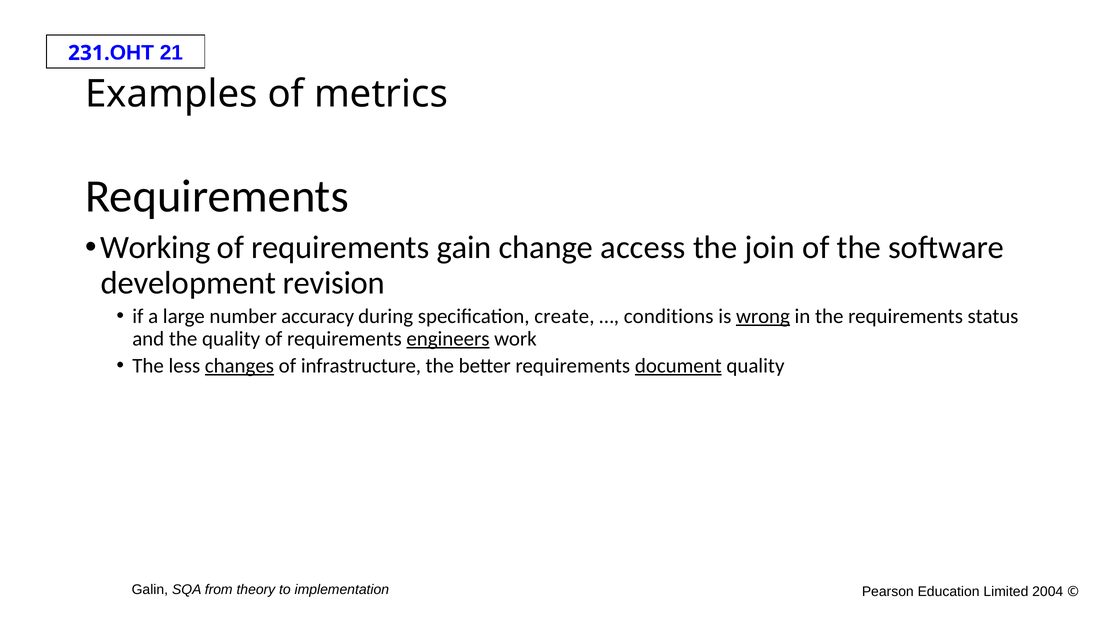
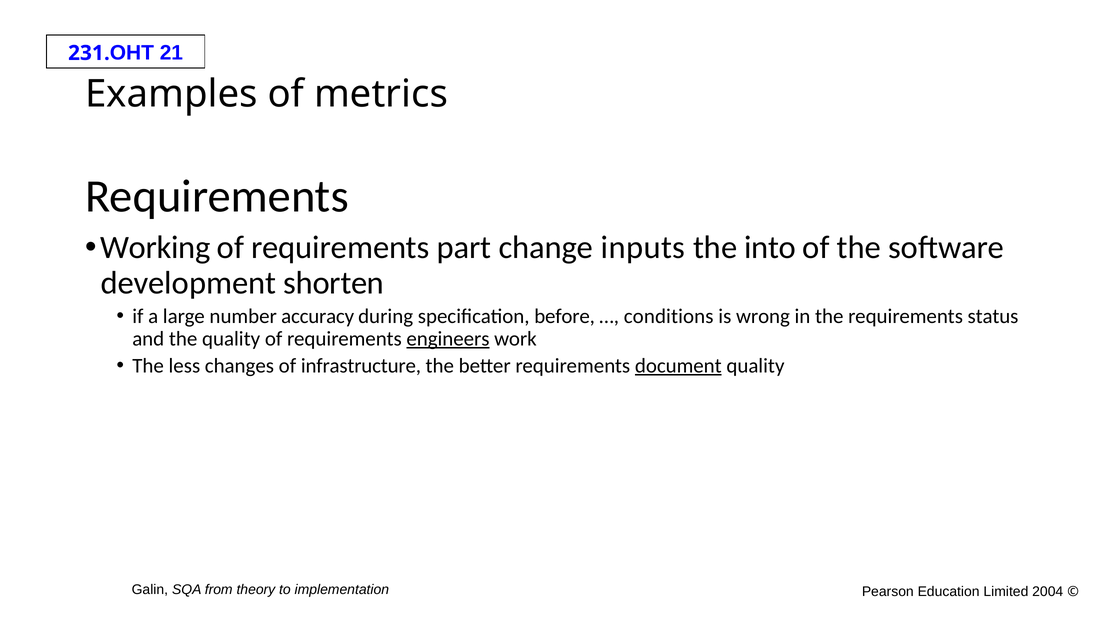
gain: gain -> part
access: access -> inputs
join: join -> into
revision: revision -> shorten
create: create -> before
wrong underline: present -> none
changes underline: present -> none
